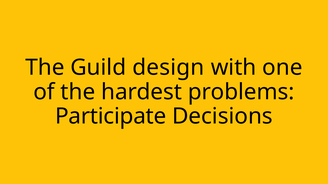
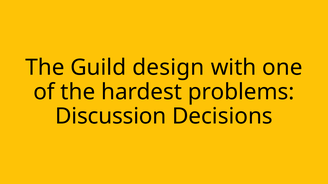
Participate: Participate -> Discussion
